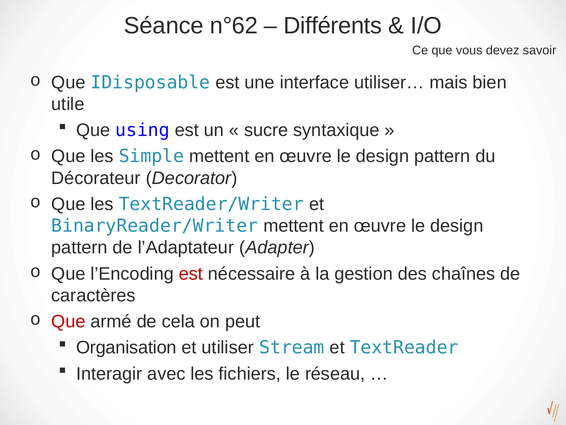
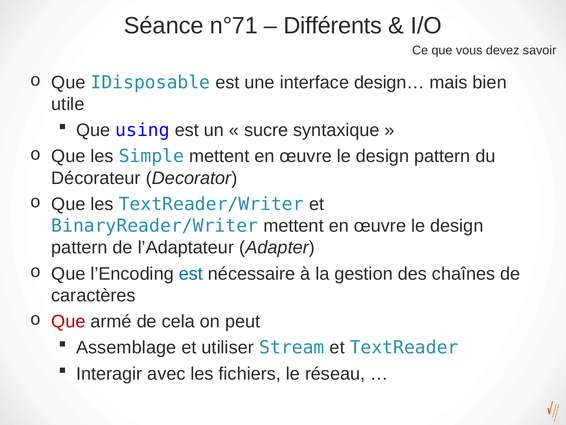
n°62: n°62 -> n°71
utiliser…: utiliser… -> design…
est at (191, 273) colour: red -> blue
Organisation: Organisation -> Assemblage
